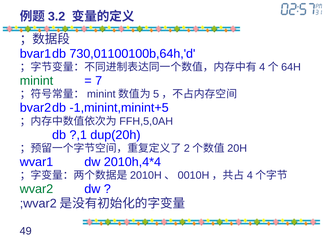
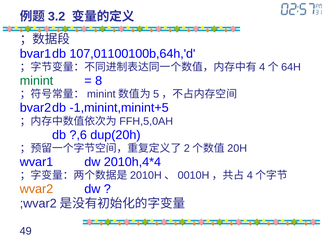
730,01100100b,64h,'d: 730,01100100b,64h,'d -> 107,01100100b,64h,'d
7: 7 -> 8
?,1: ?,1 -> ?,6
wvar2 colour: green -> orange
